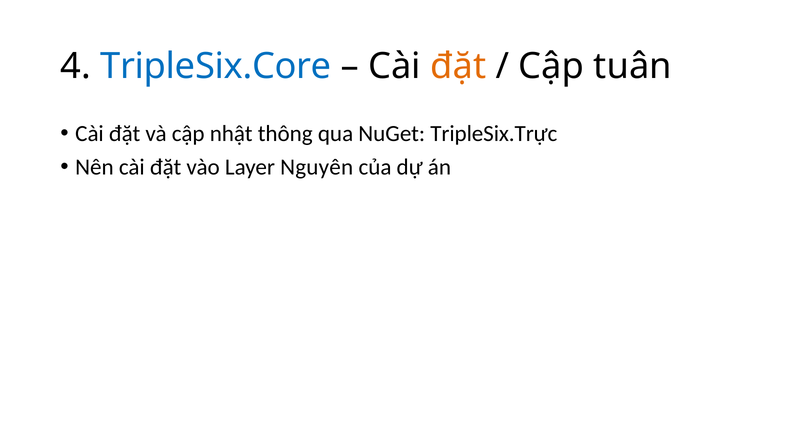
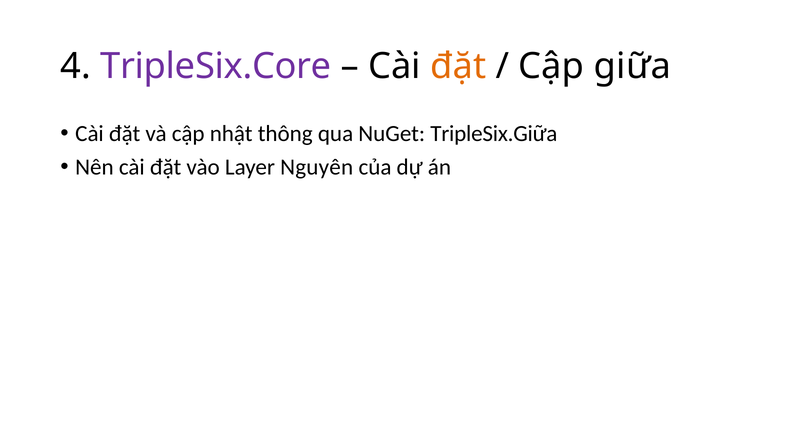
TripleSix.Core colour: blue -> purple
tuân: tuân -> giữa
TripleSix.Trực: TripleSix.Trực -> TripleSix.Giữa
